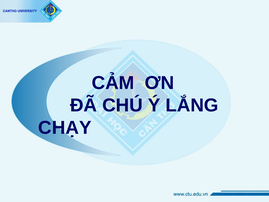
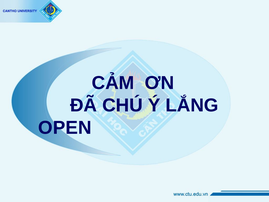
CHẠY: CHẠY -> OPEN
